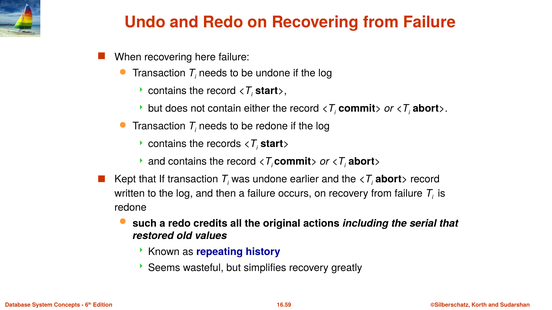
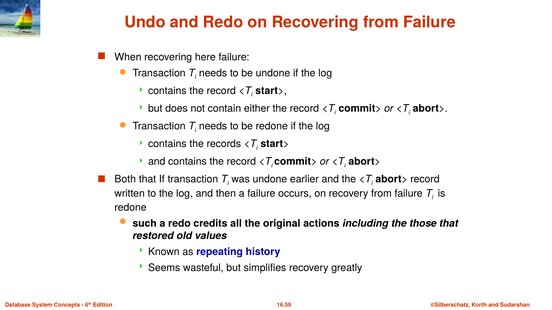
Kept: Kept -> Both
serial: serial -> those
